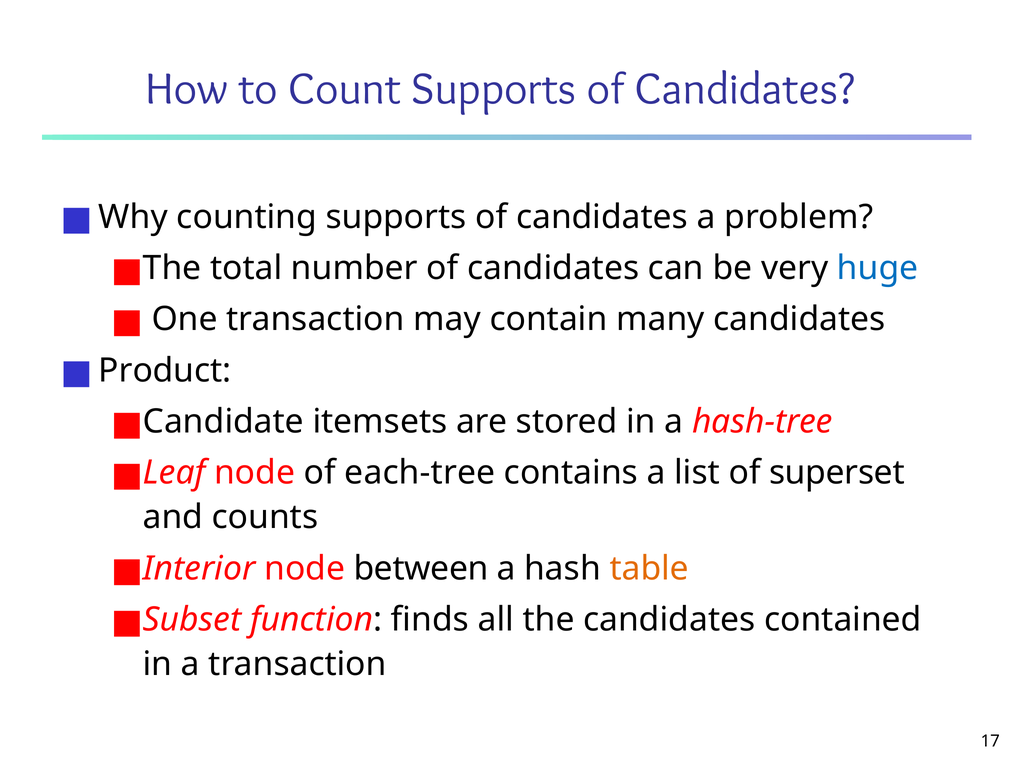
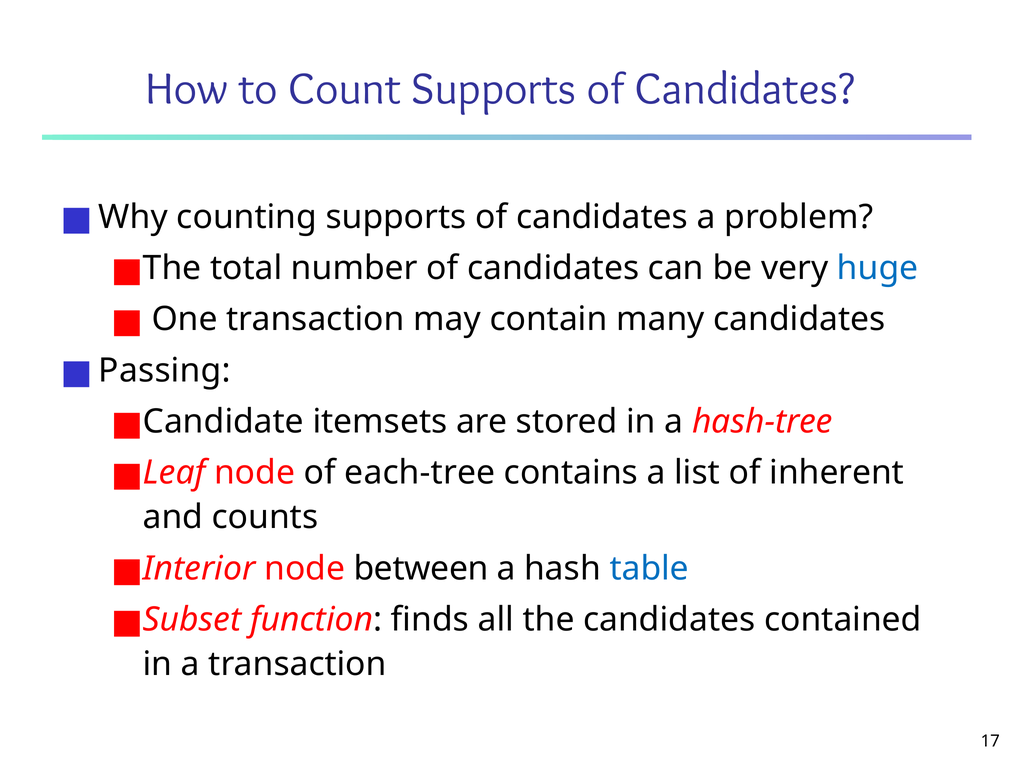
Product: Product -> Passing
superset: superset -> inherent
table colour: orange -> blue
